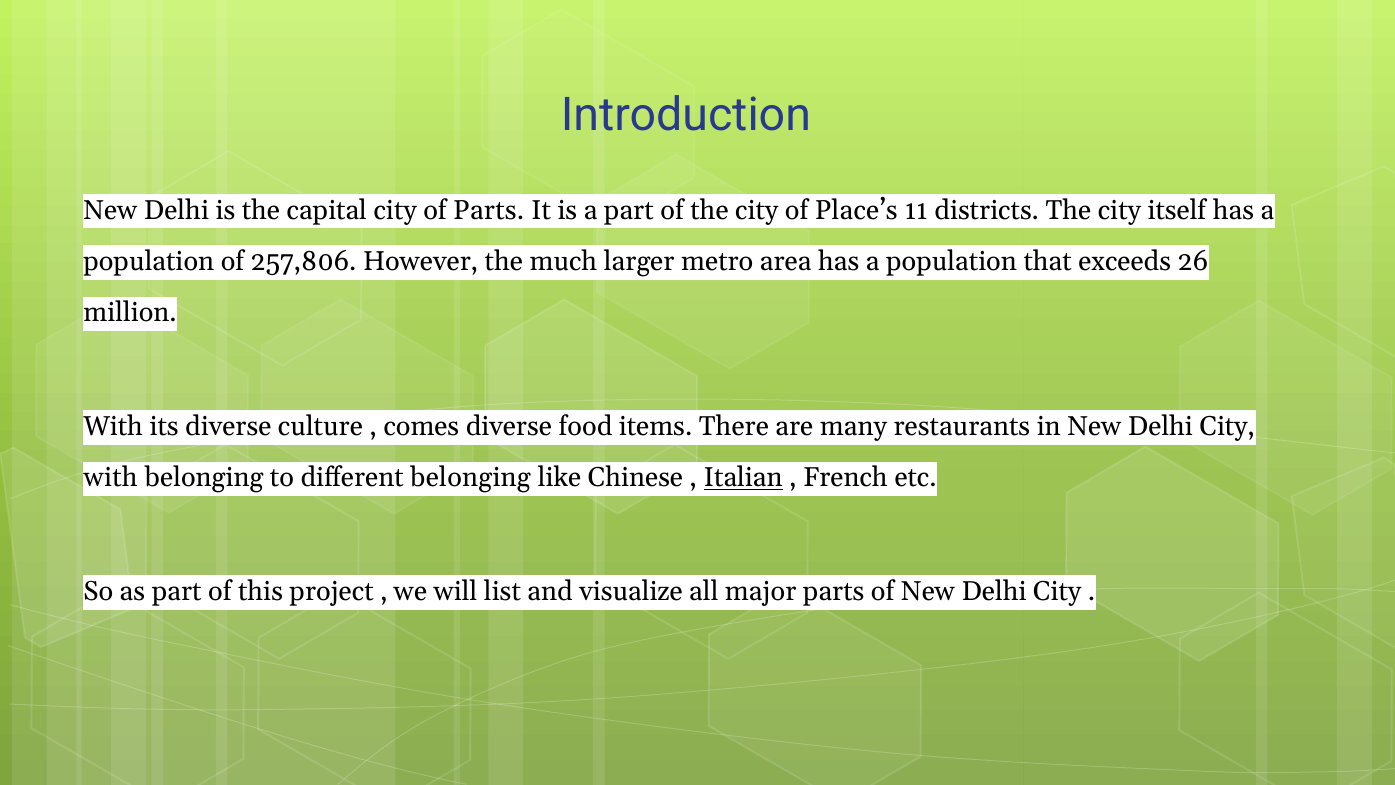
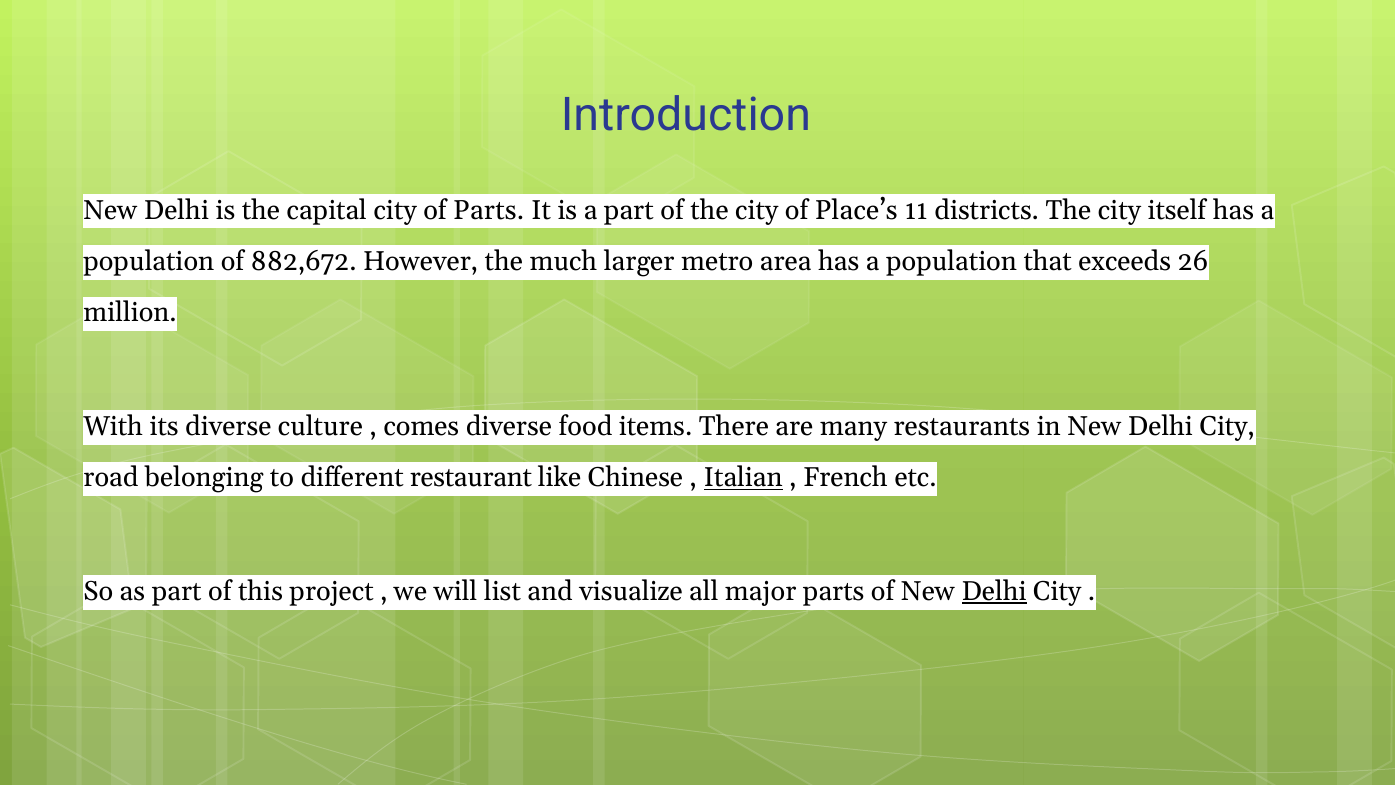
257,806: 257,806 -> 882,672
with at (111, 478): with -> road
different belonging: belonging -> restaurant
Delhi at (994, 591) underline: none -> present
